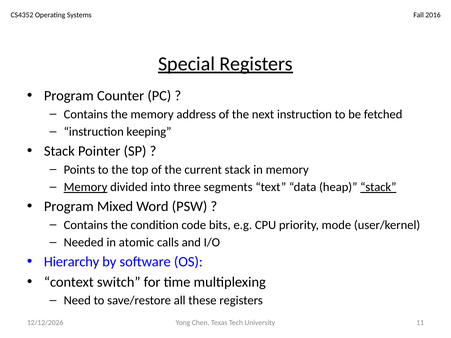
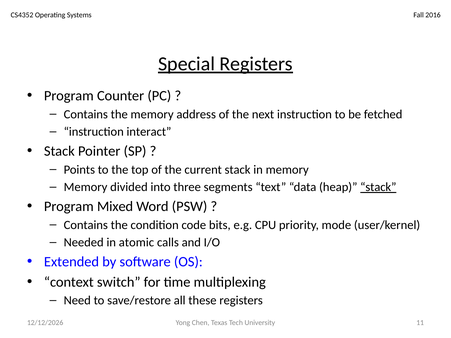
keeping: keeping -> interact
Memory at (86, 187) underline: present -> none
Hierarchy: Hierarchy -> Extended
